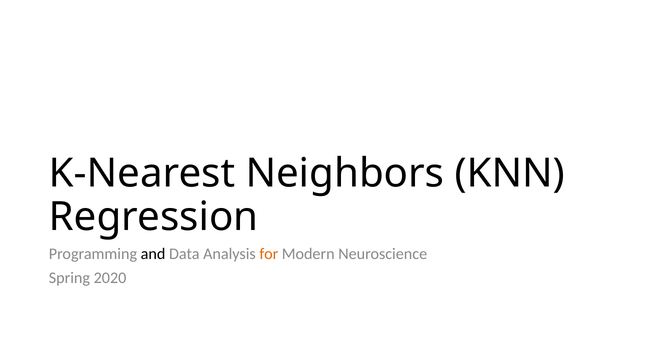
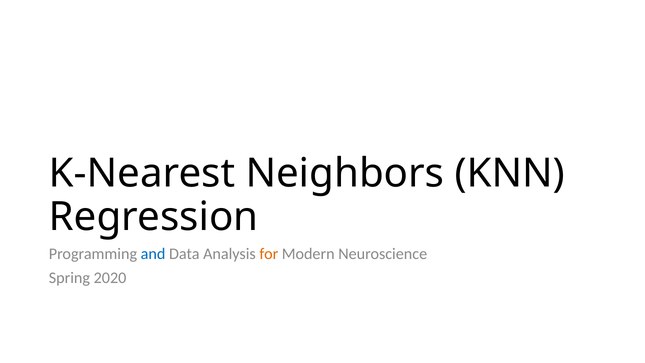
and colour: black -> blue
